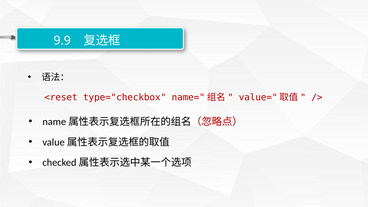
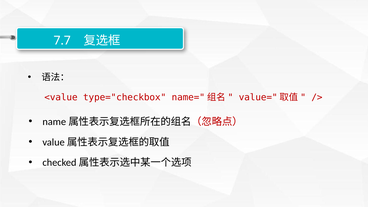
9.9: 9.9 -> 7.7
<reset: <reset -> <value
